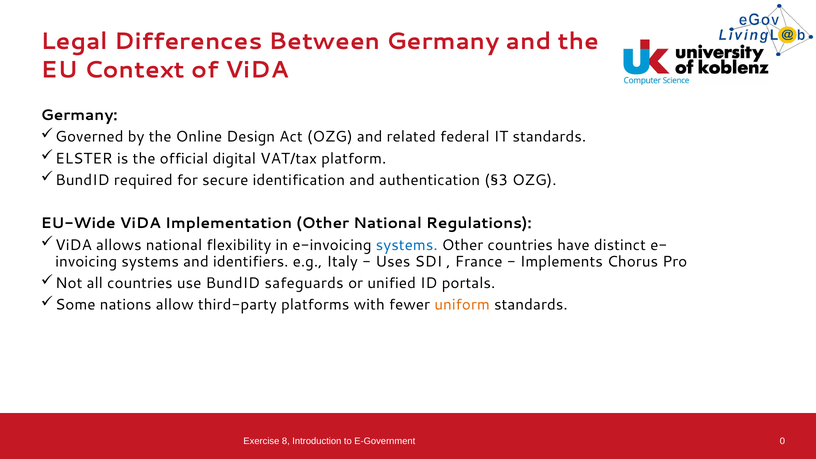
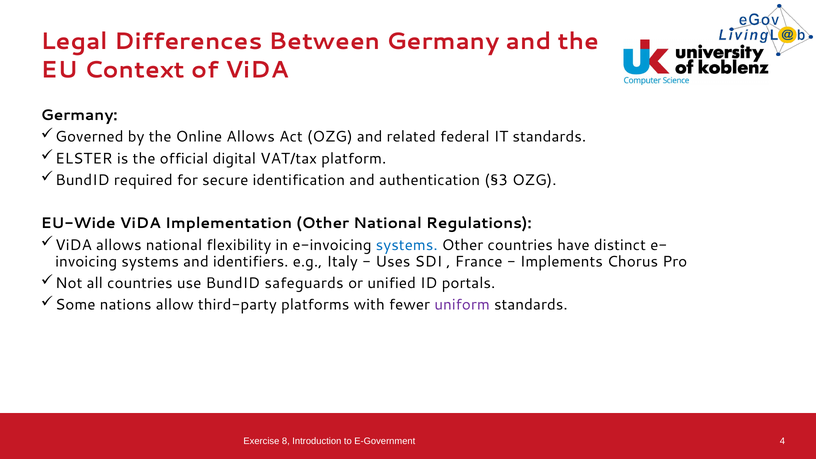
Online Design: Design -> Allows
uniform colour: orange -> purple
0: 0 -> 4
